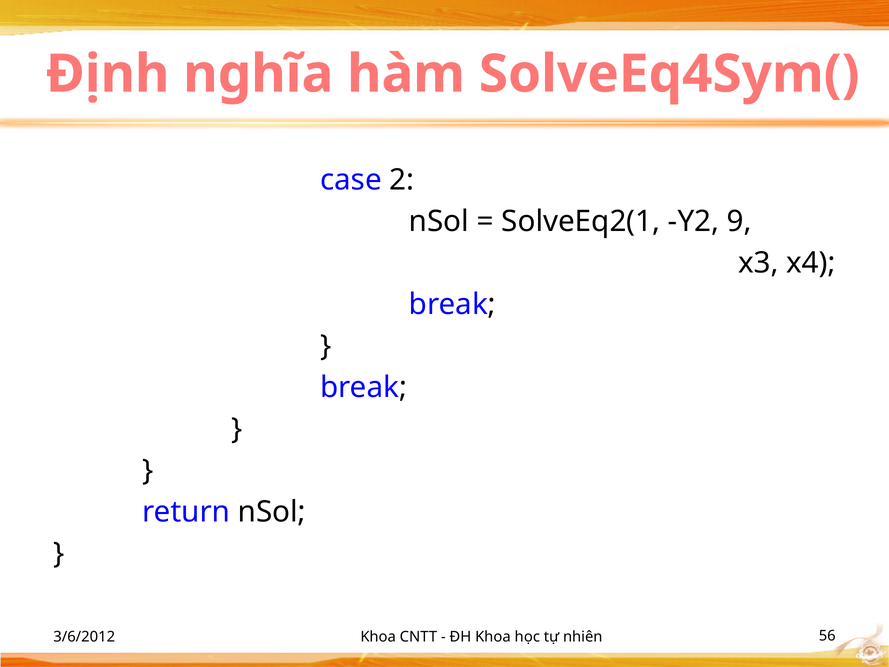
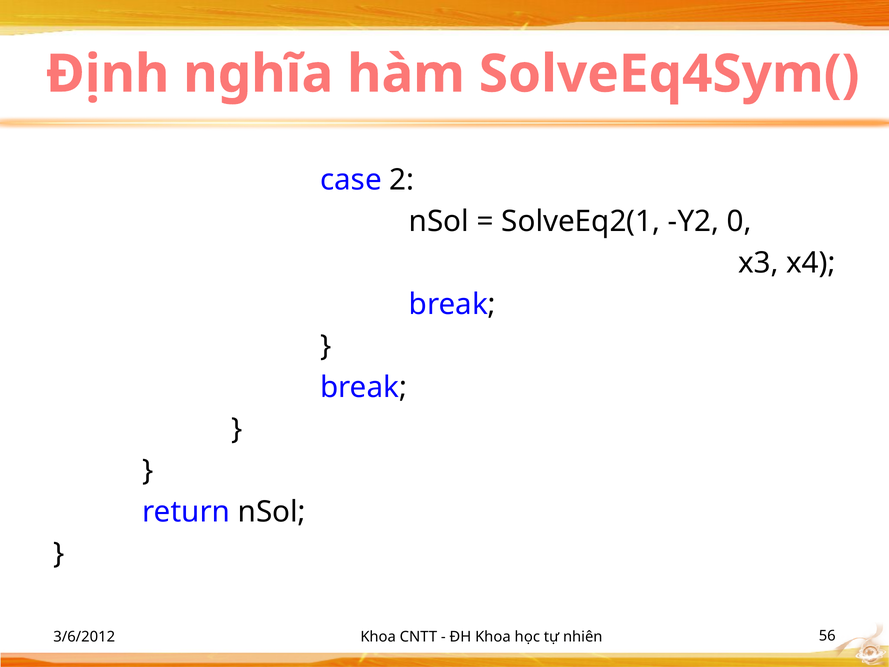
9: 9 -> 0
